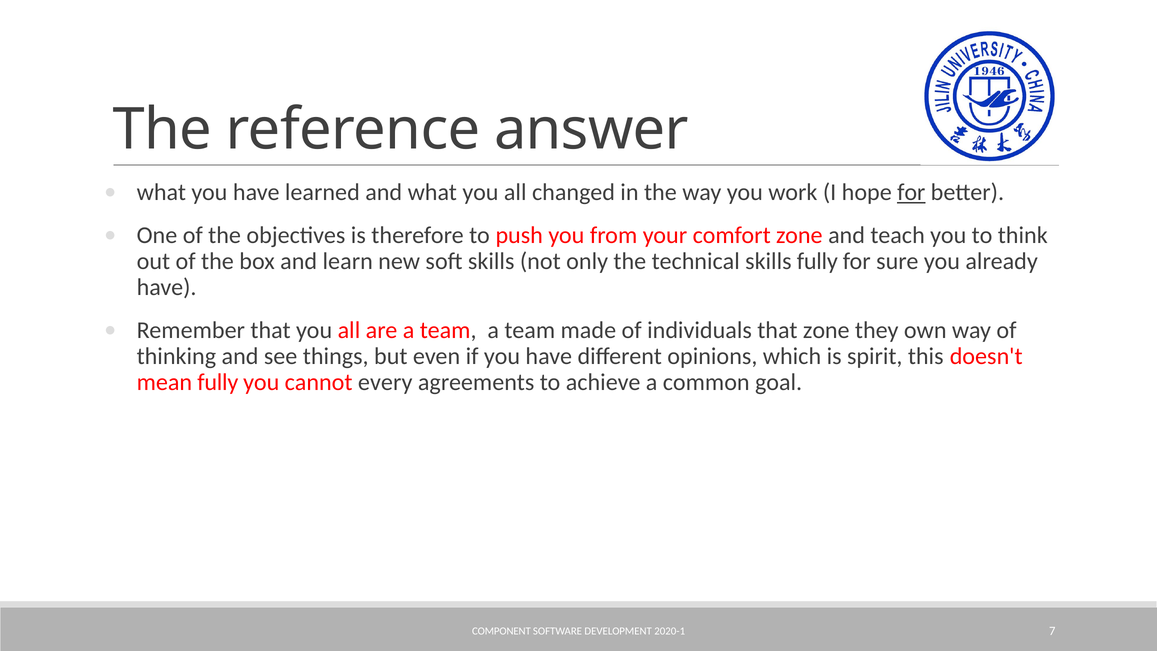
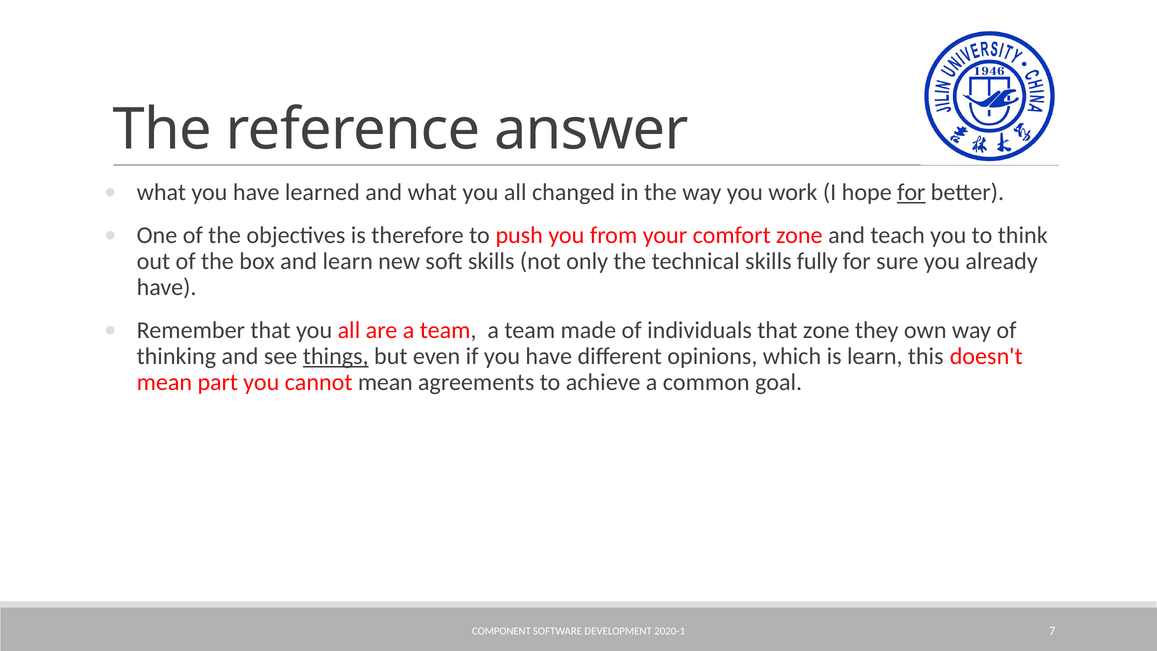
things underline: none -> present
is spirit: spirit -> learn
mean fully: fully -> part
cannot every: every -> mean
